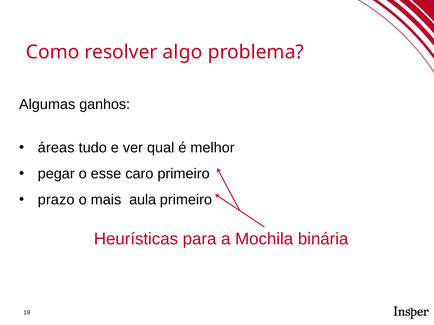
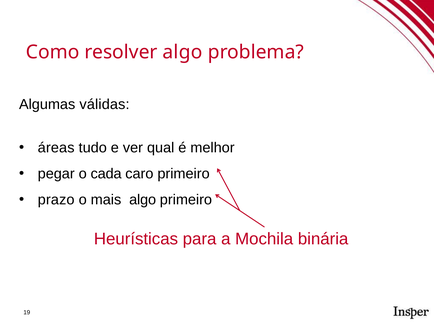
ganhos: ganhos -> válidas
esse: esse -> cada
mais aula: aula -> algo
